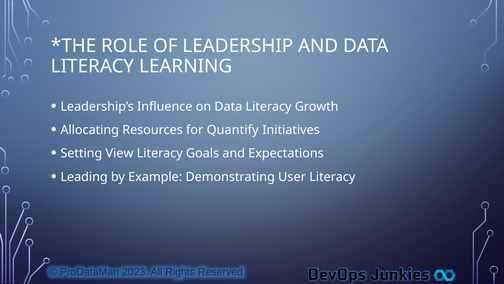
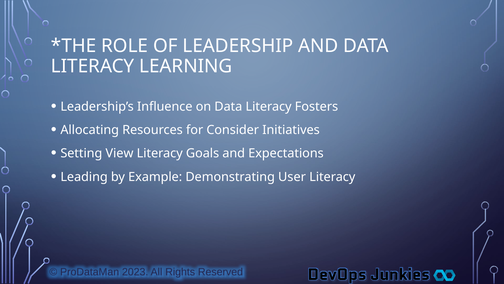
Growth: Growth -> Fosters
Quantify: Quantify -> Consider
